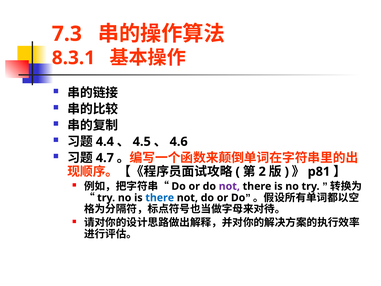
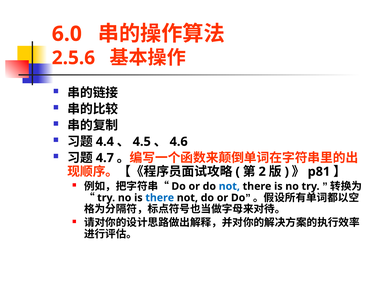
7.3: 7.3 -> 6.0
8.3.1: 8.3.1 -> 2.5.6
not at (229, 186) colour: purple -> blue
